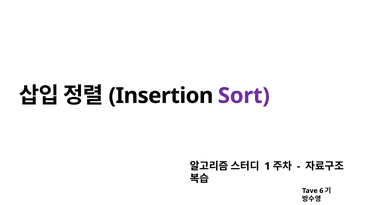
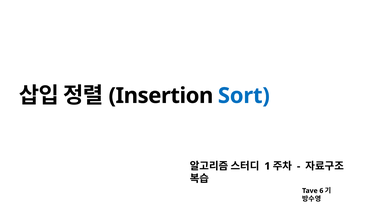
Sort colour: purple -> blue
